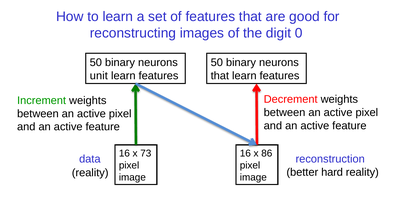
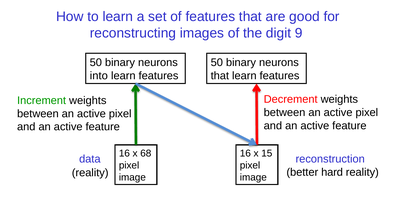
0: 0 -> 9
unit: unit -> into
73: 73 -> 68
86: 86 -> 15
